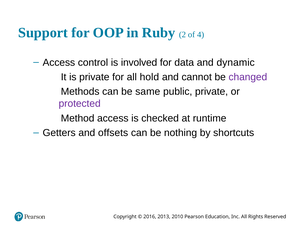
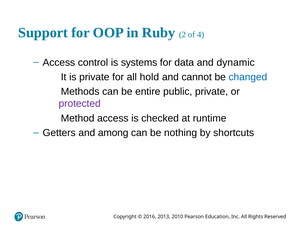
involved: involved -> systems
changed colour: purple -> blue
same: same -> entire
offsets: offsets -> among
